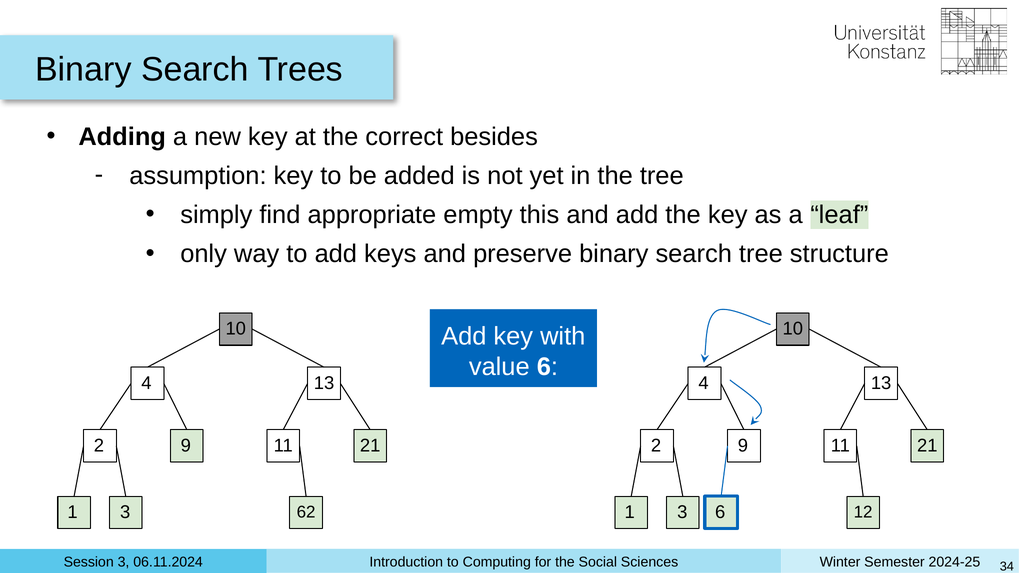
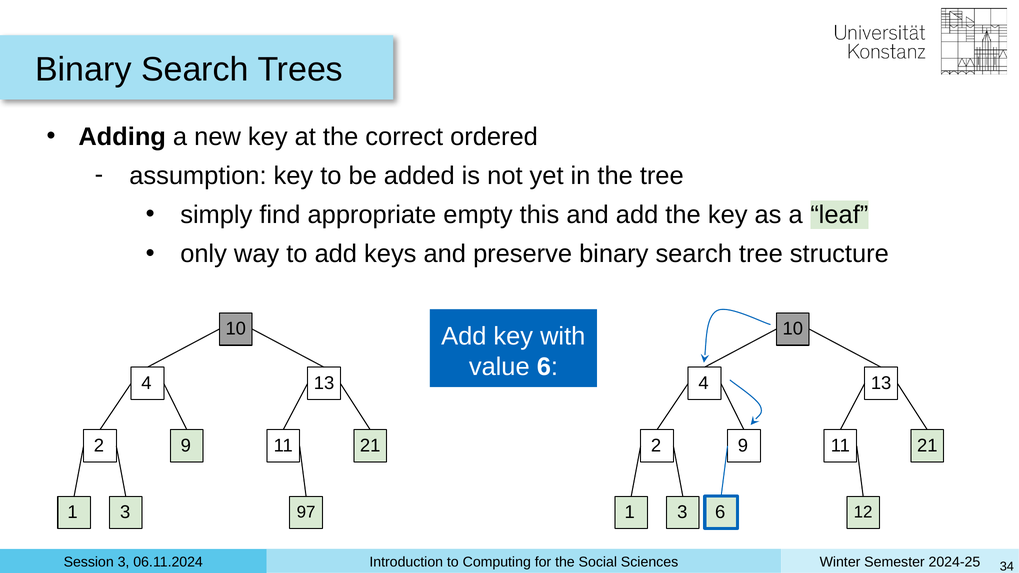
besides: besides -> ordered
62: 62 -> 97
